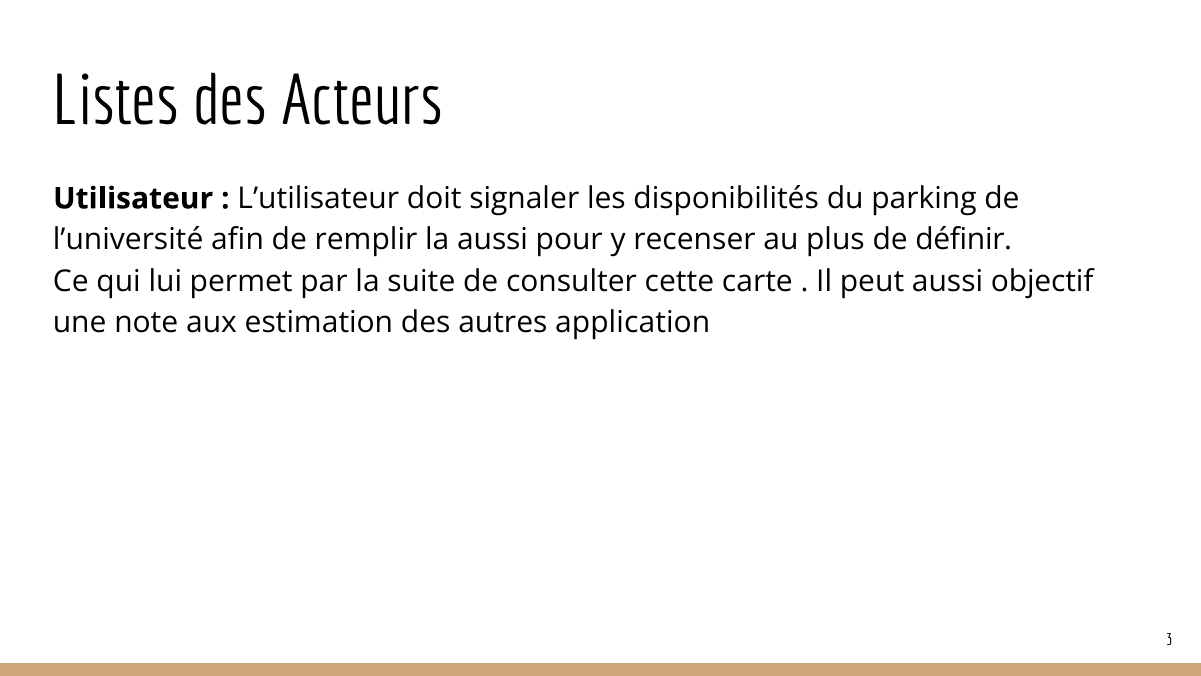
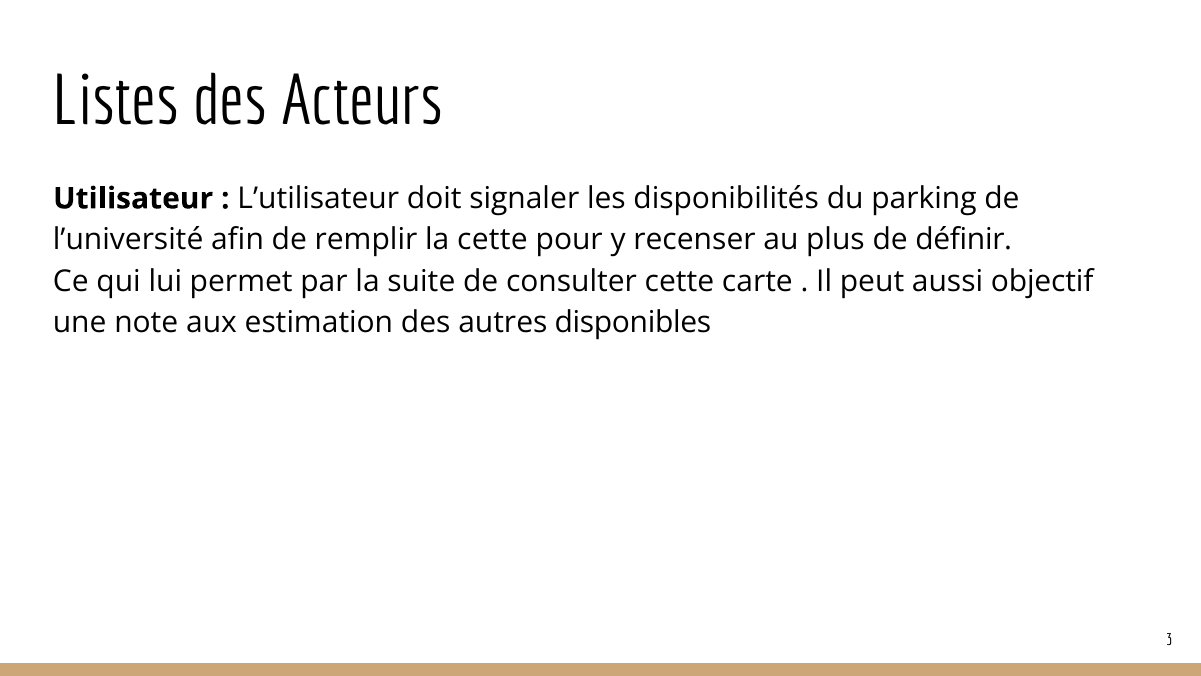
la aussi: aussi -> cette
application: application -> disponibles
